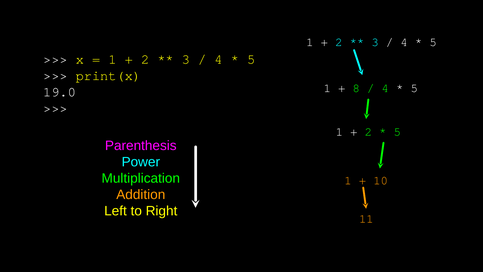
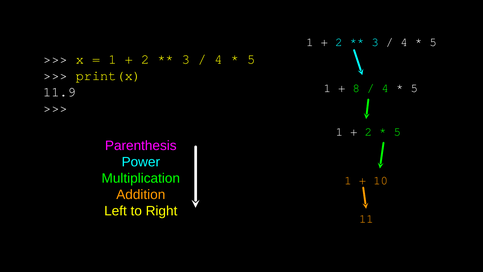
19.0: 19.0 -> 11.9
